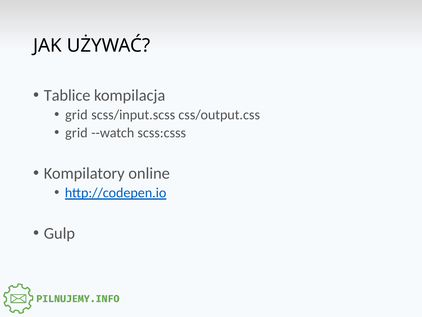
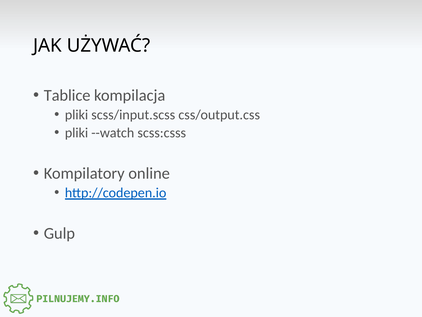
grid at (76, 115): grid -> pliki
grid at (76, 133): grid -> pliki
